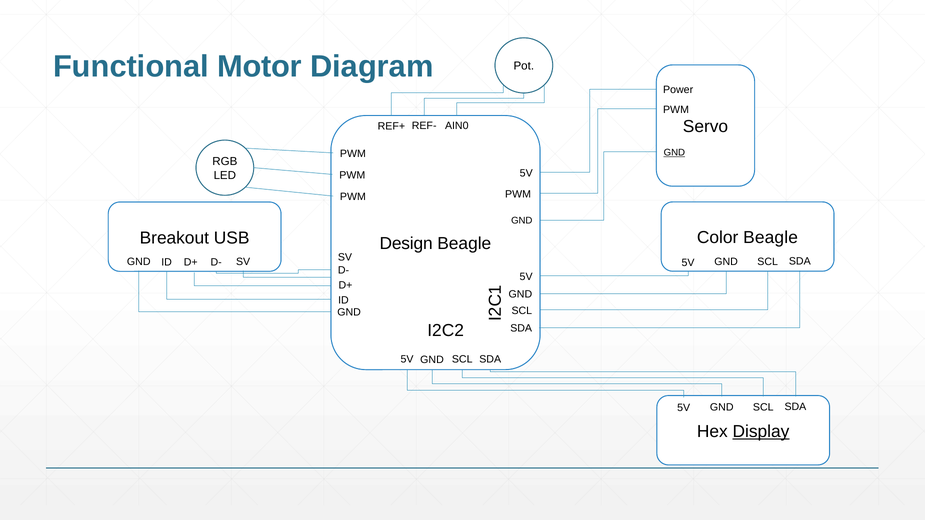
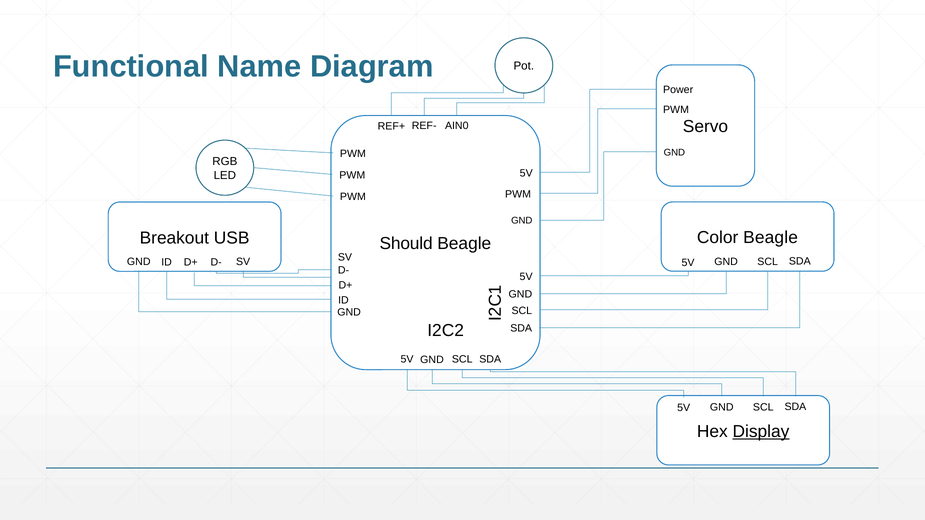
Motor: Motor -> Name
GND at (674, 153) underline: present -> none
Design: Design -> Should
